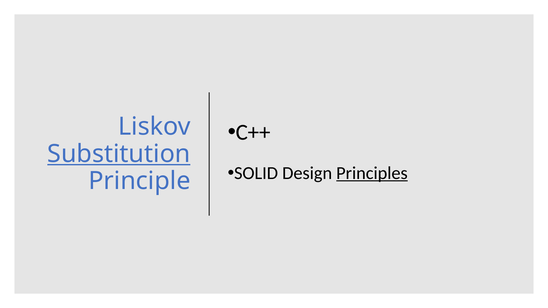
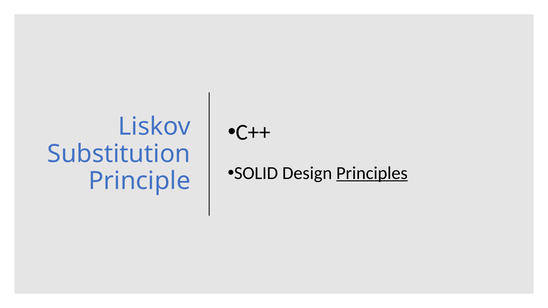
Substitution underline: present -> none
